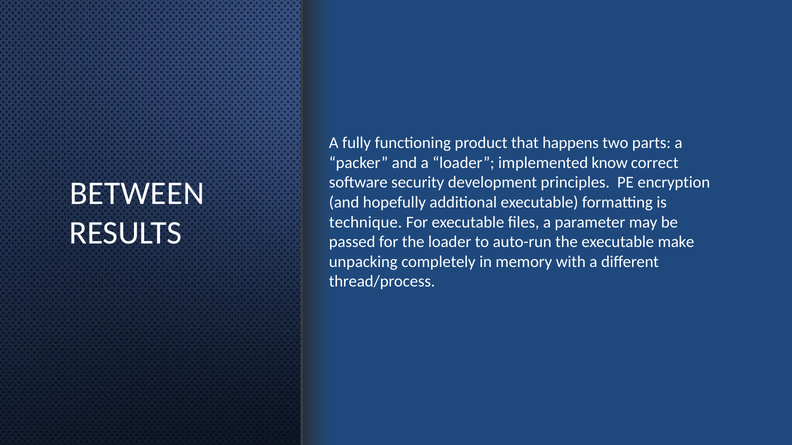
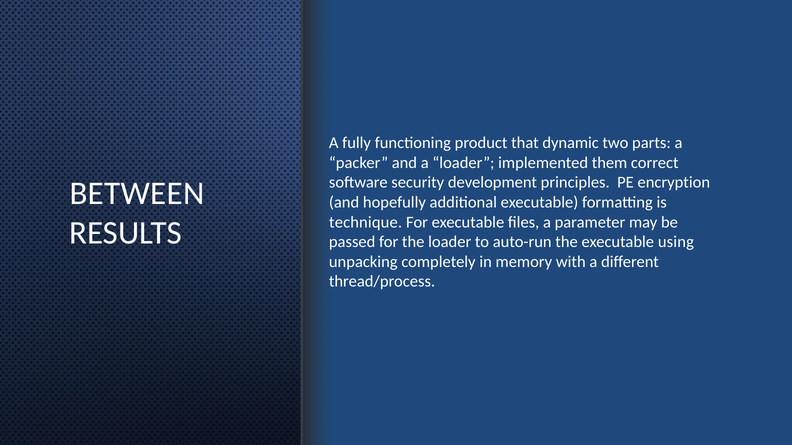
happens: happens -> dynamic
know: know -> them
make: make -> using
